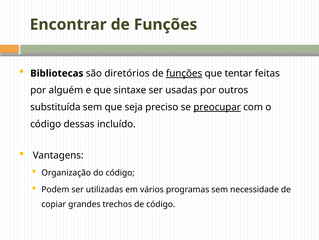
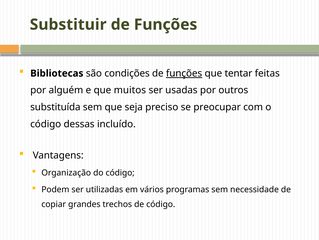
Encontrar: Encontrar -> Substituir
diretórios: diretórios -> condições
sintaxe: sintaxe -> muitos
preocupar underline: present -> none
